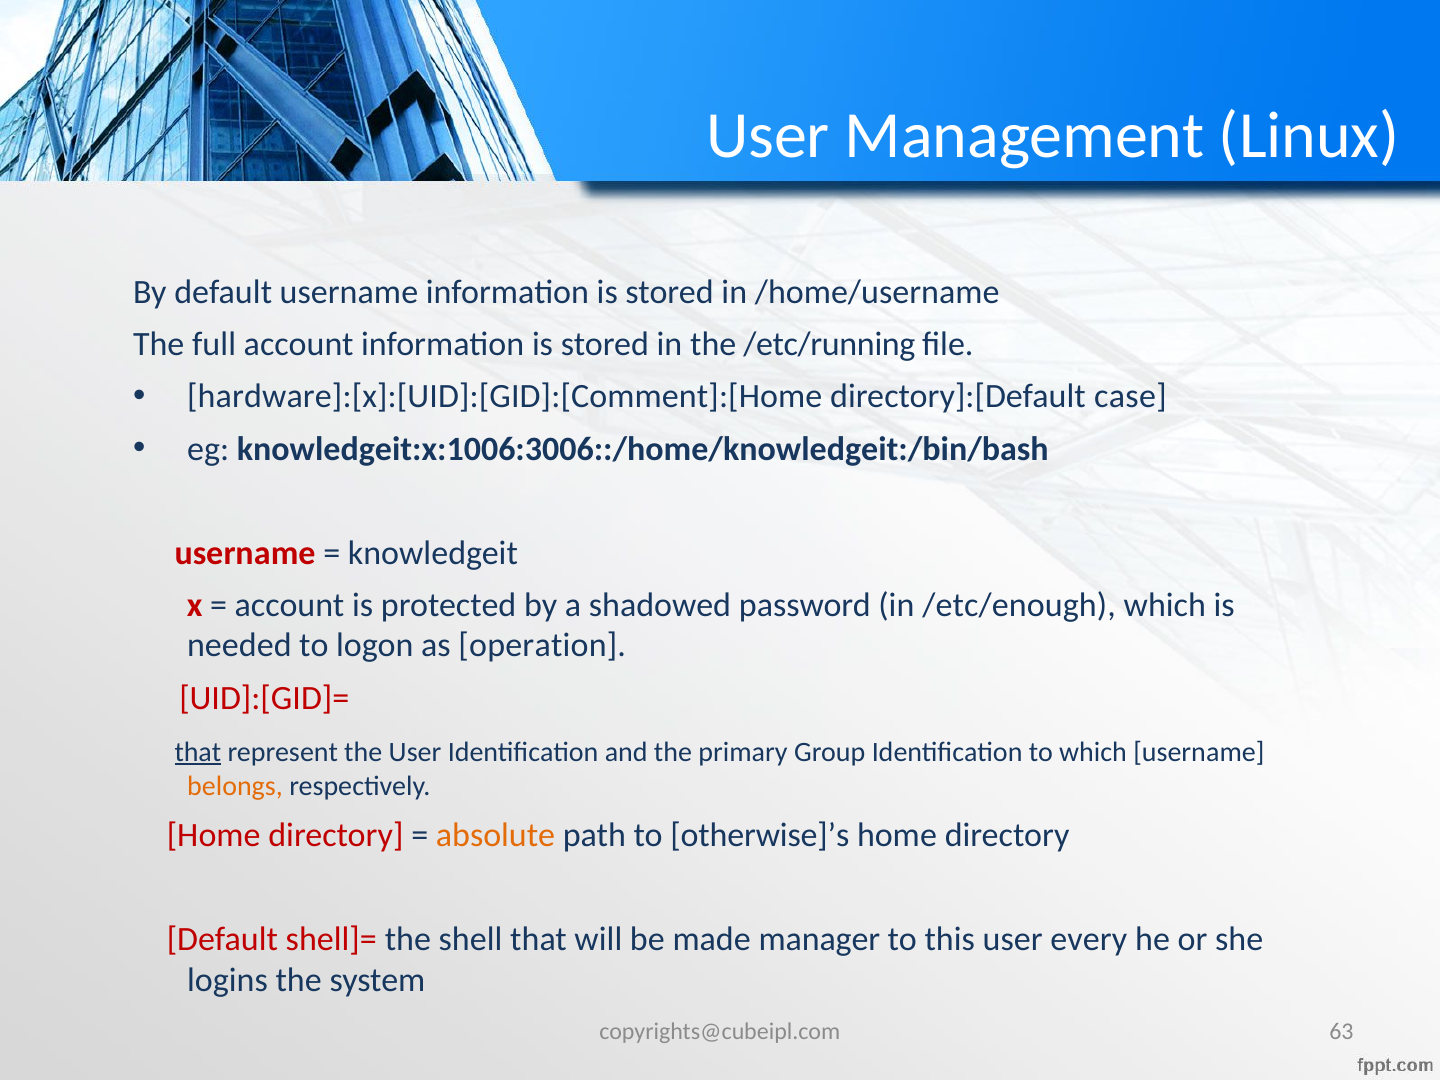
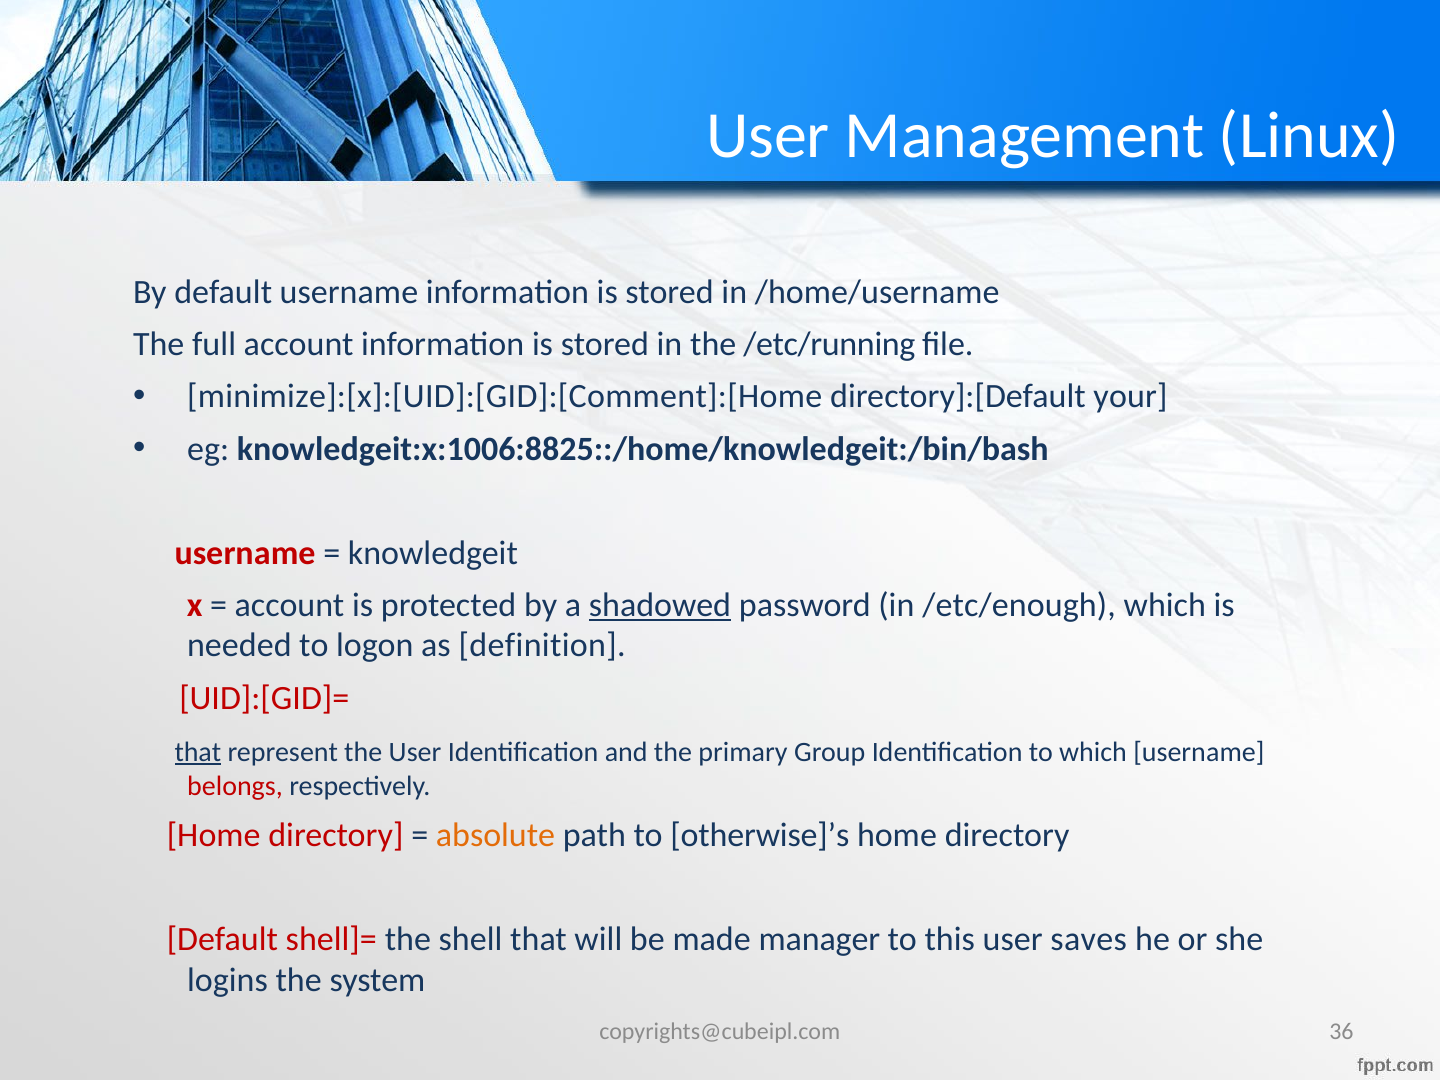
hardware]:[x]:[UID]:[GID]:[Comment]:[Home: hardware]:[x]:[UID]:[GID]:[Comment]:[Home -> minimize]:[x]:[UID]:[GID]:[Comment]:[Home
case: case -> your
knowledgeit:x:1006:3006::/home/knowledgeit:/bin/bash: knowledgeit:x:1006:3006::/home/knowledgeit:/bin/bash -> knowledgeit:x:1006:8825::/home/knowledgeit:/bin/bash
shadowed underline: none -> present
operation: operation -> definition
belongs colour: orange -> red
every: every -> saves
63: 63 -> 36
